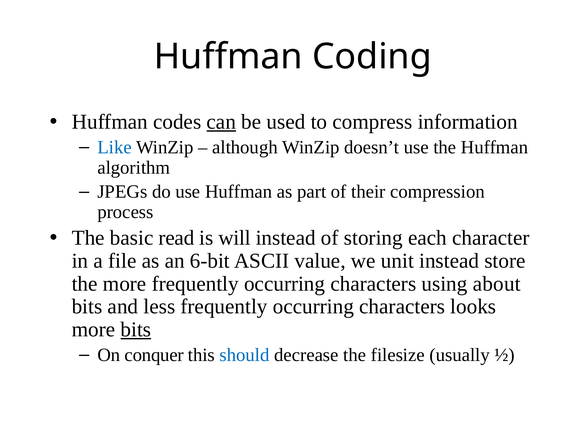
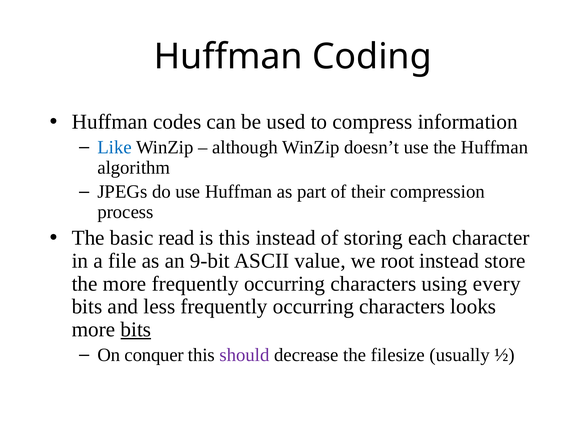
can underline: present -> none
is will: will -> this
6-bit: 6-bit -> 9-bit
unit: unit -> root
about: about -> every
should colour: blue -> purple
